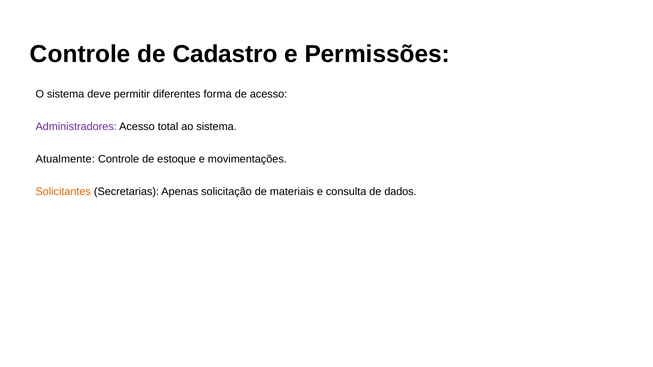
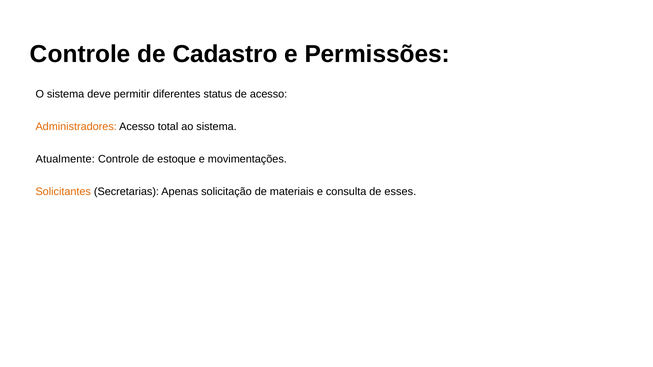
forma: forma -> status
Administradores colour: purple -> orange
dados: dados -> esses
